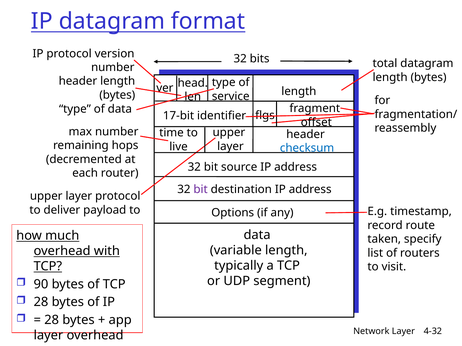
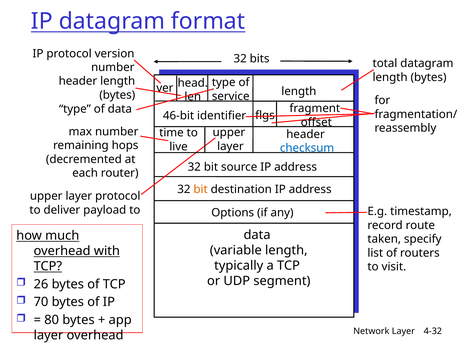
17-bit: 17-bit -> 46-bit
bit at (201, 190) colour: purple -> orange
90: 90 -> 26
28 at (41, 303): 28 -> 70
28 at (52, 321): 28 -> 80
